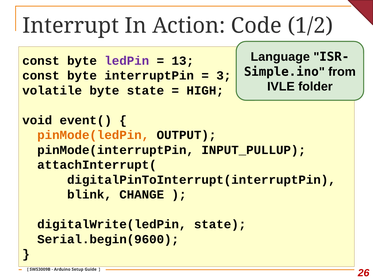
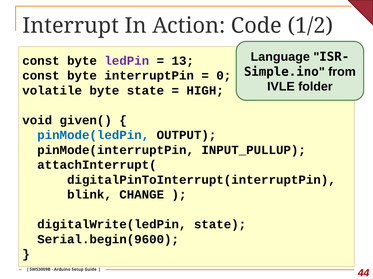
3: 3 -> 0
event(: event( -> given(
pinMode(ledPin colour: orange -> blue
26: 26 -> 44
